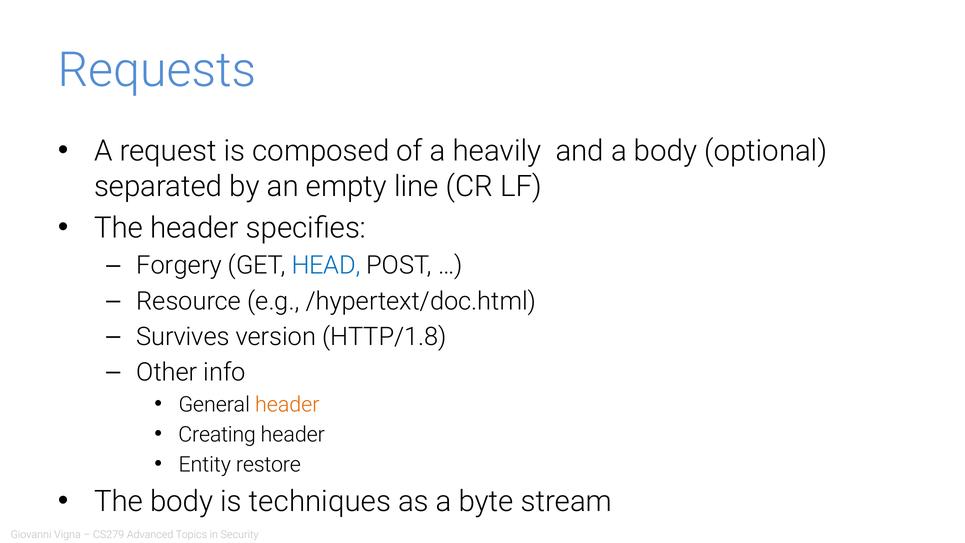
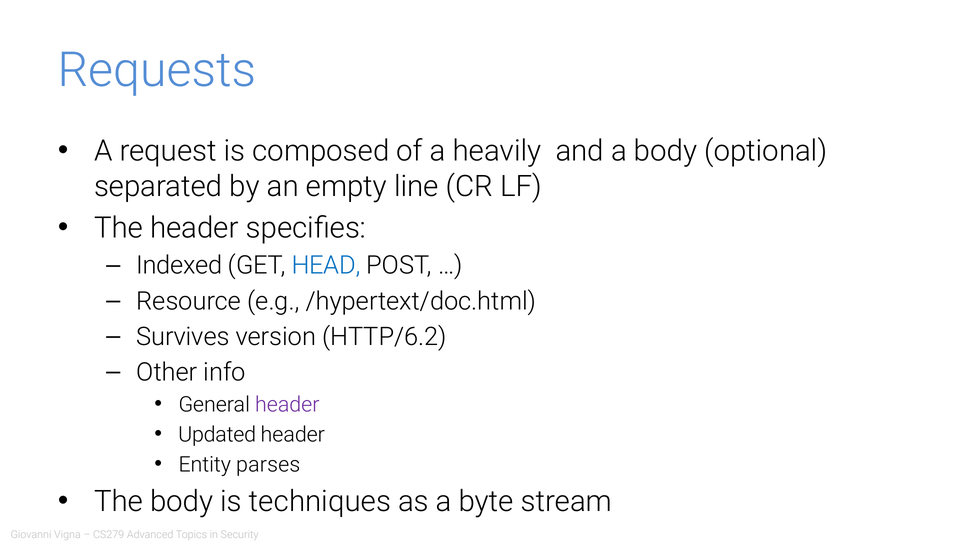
Forgery: Forgery -> Indexed
HTTP/1.8: HTTP/1.8 -> HTTP/6.2
header at (287, 404) colour: orange -> purple
Creating: Creating -> Updated
restore: restore -> parses
